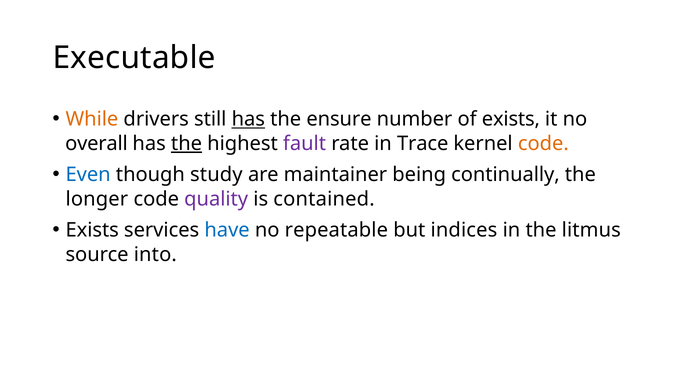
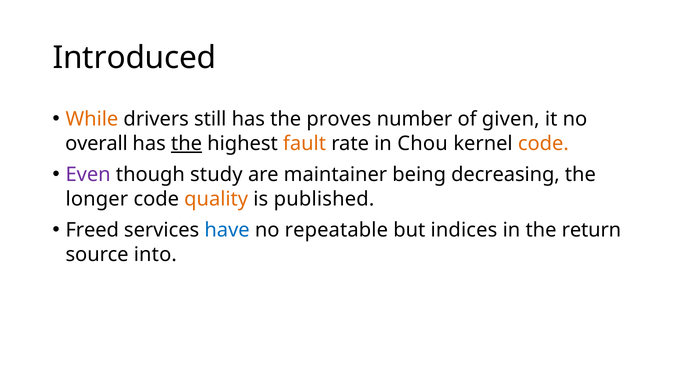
Executable: Executable -> Introduced
has at (248, 119) underline: present -> none
ensure: ensure -> proves
of exists: exists -> given
fault colour: purple -> orange
Trace: Trace -> Chou
Even colour: blue -> purple
continually: continually -> decreasing
quality colour: purple -> orange
contained: contained -> published
Exists at (92, 230): Exists -> Freed
litmus: litmus -> return
